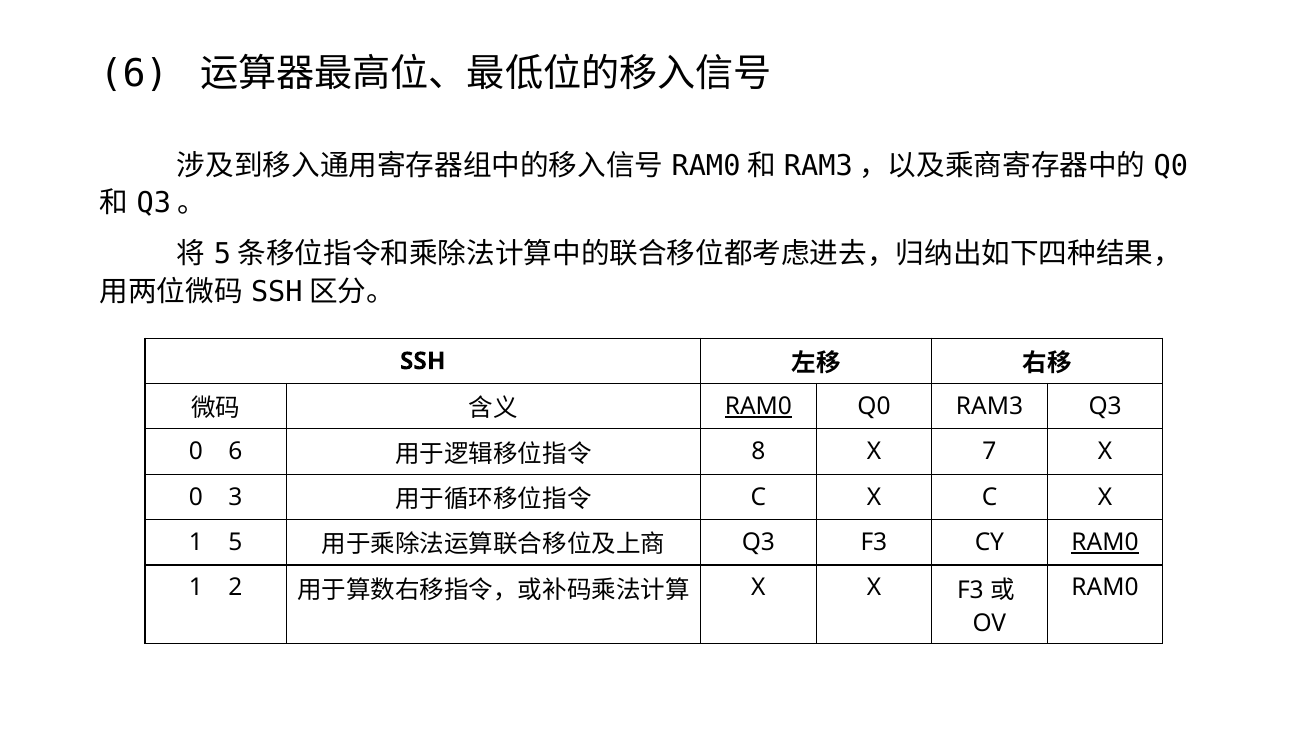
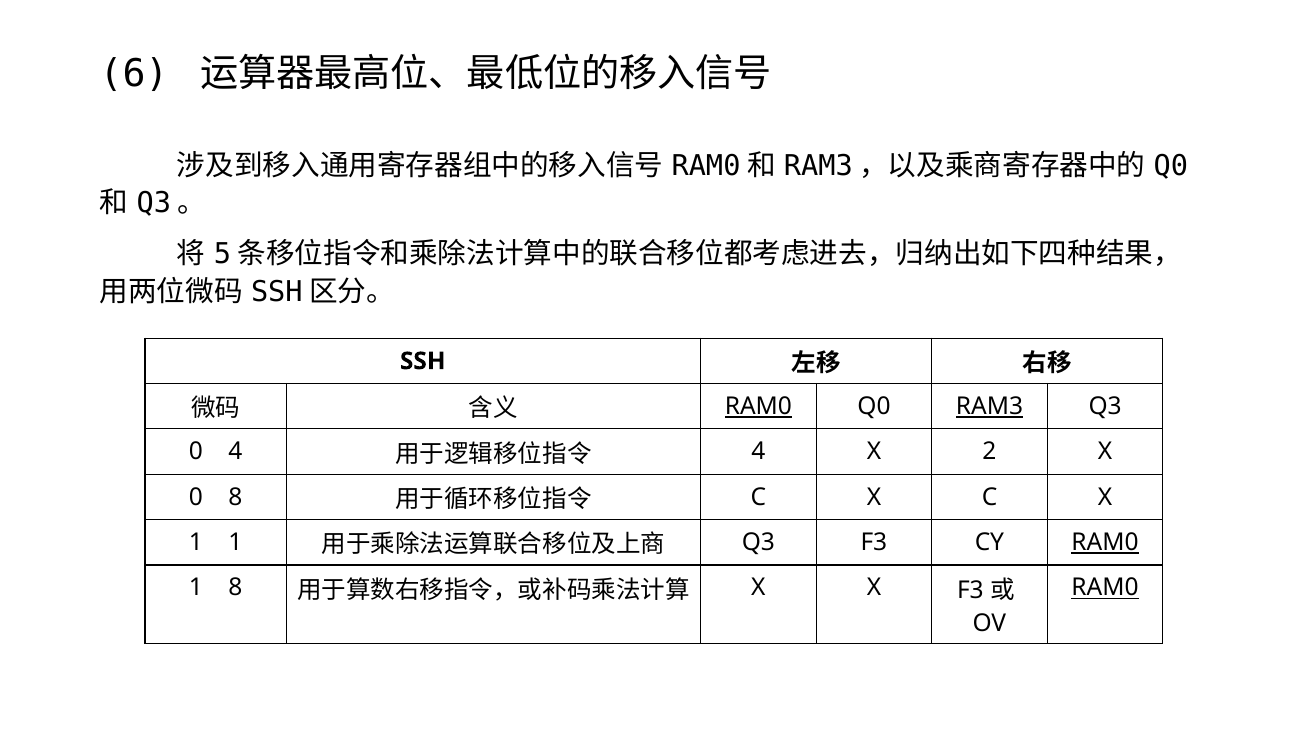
RAM3 underline: none -> present
0 6: 6 -> 4
8 at (758, 452): 8 -> 4
7: 7 -> 2
0 3: 3 -> 8
1 5: 5 -> 1
1 2: 2 -> 8
RAM0 at (1105, 588) underline: none -> present
